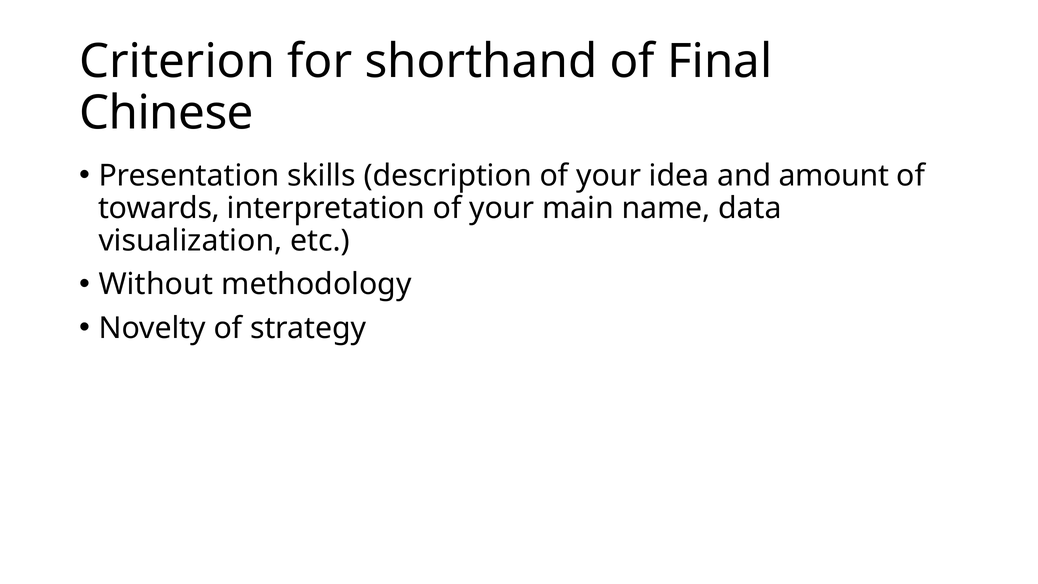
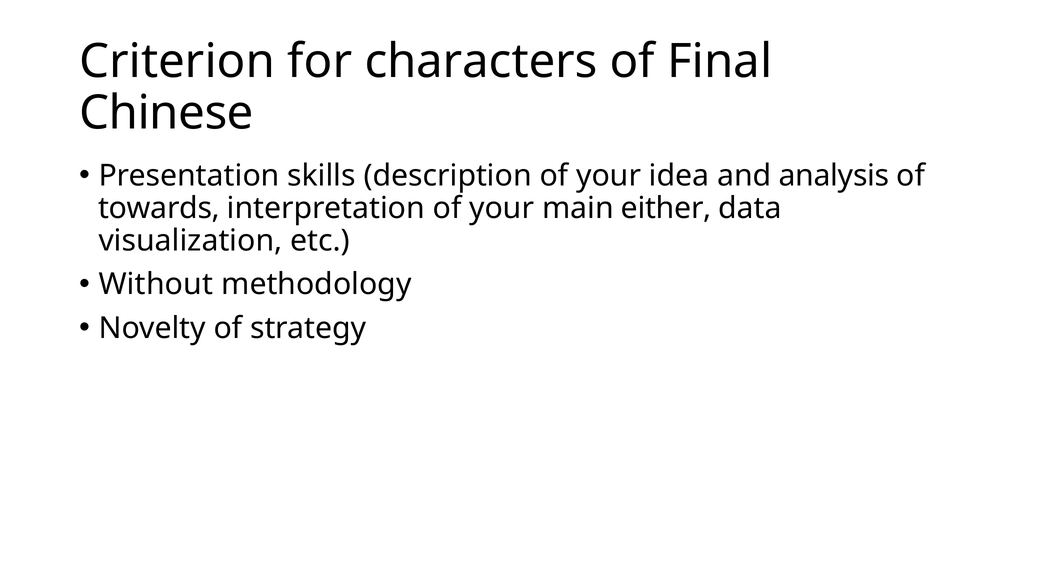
shorthand: shorthand -> characters
amount: amount -> analysis
name: name -> either
